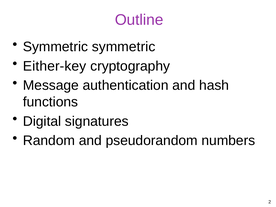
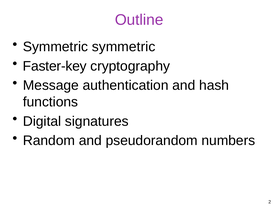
Either-key: Either-key -> Faster-key
